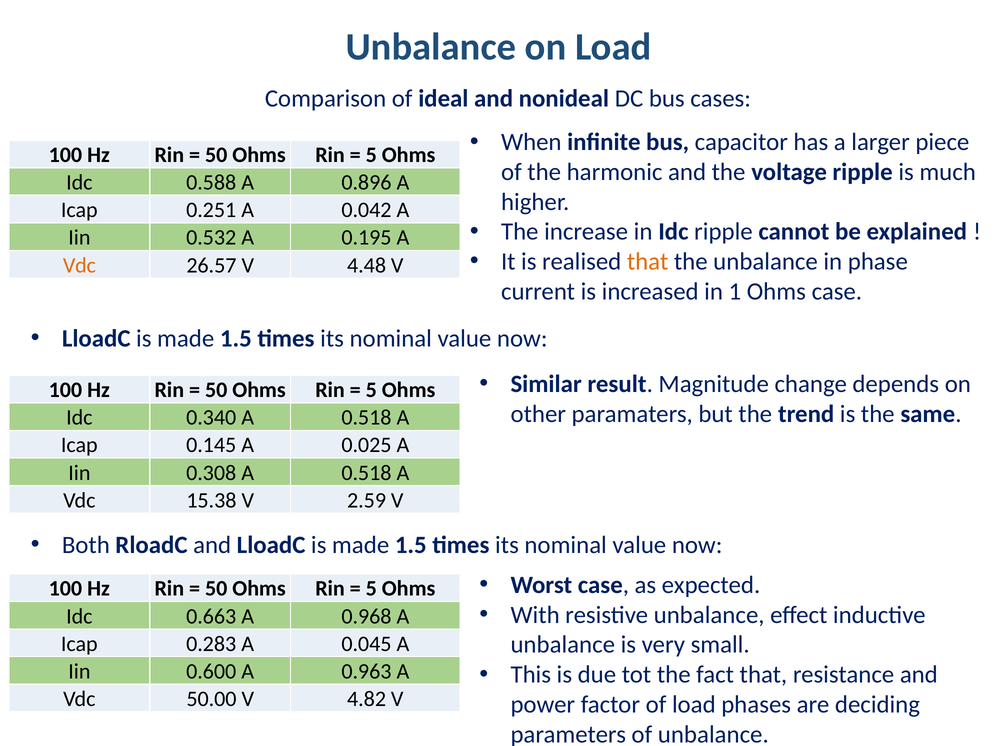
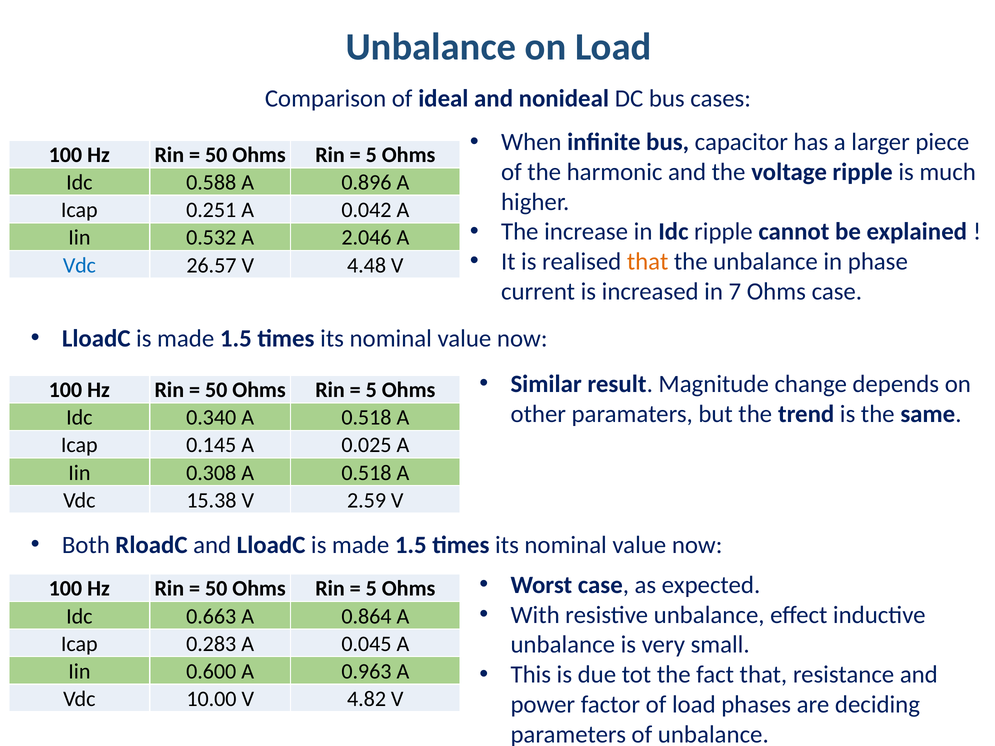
0.195: 0.195 -> 2.046
Vdc at (79, 265) colour: orange -> blue
1: 1 -> 7
0.968: 0.968 -> 0.864
50.00: 50.00 -> 10.00
